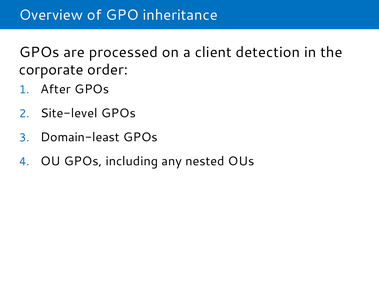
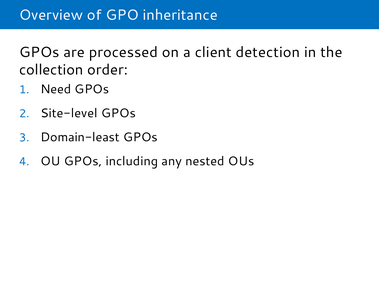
corporate: corporate -> collection
After: After -> Need
